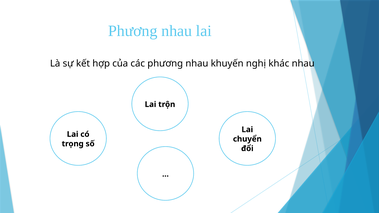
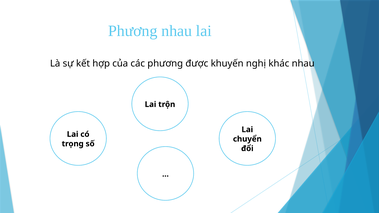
các phương nhau: nhau -> được
